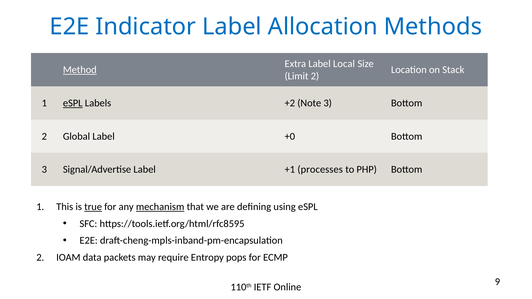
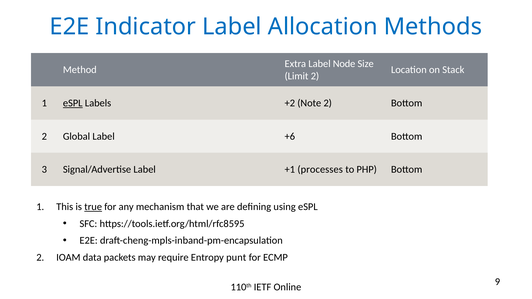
Local: Local -> Node
Method underline: present -> none
Note 3: 3 -> 2
+0: +0 -> +6
mechanism underline: present -> none
pops: pops -> punt
